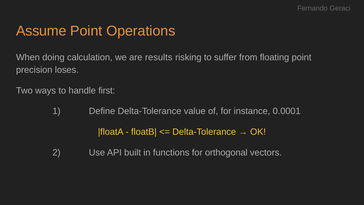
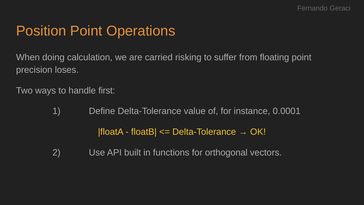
Assume: Assume -> Position
results: results -> carried
